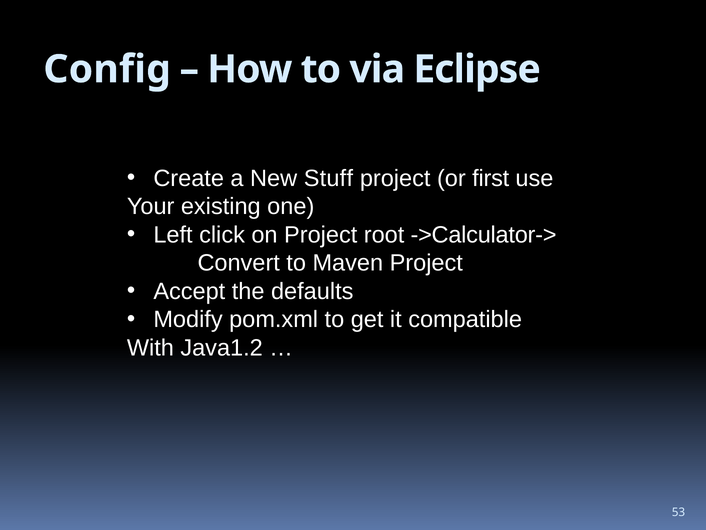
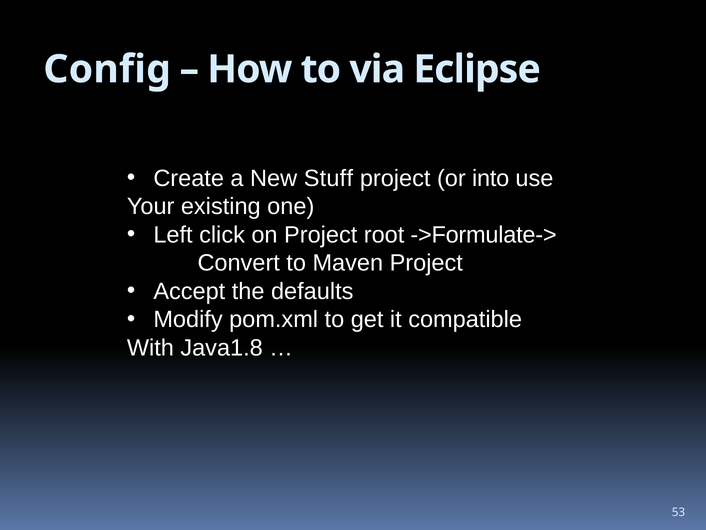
first: first -> into
->Calculator->: ->Calculator-> -> ->Formulate->
Java1.2: Java1.2 -> Java1.8
